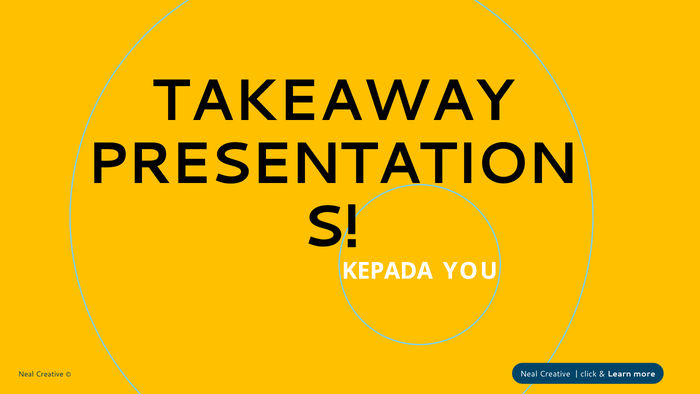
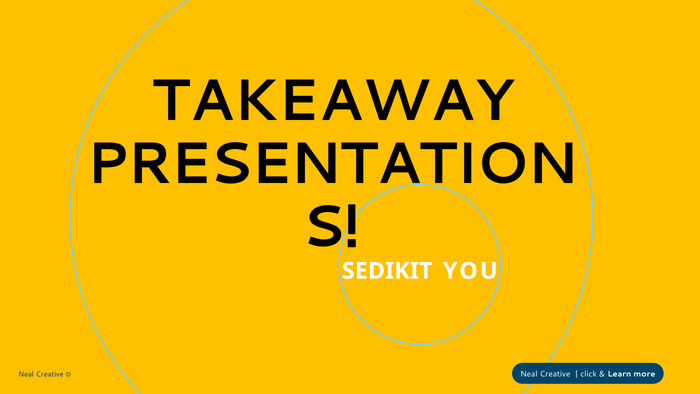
KEPADA: KEPADA -> SEDIKIT
